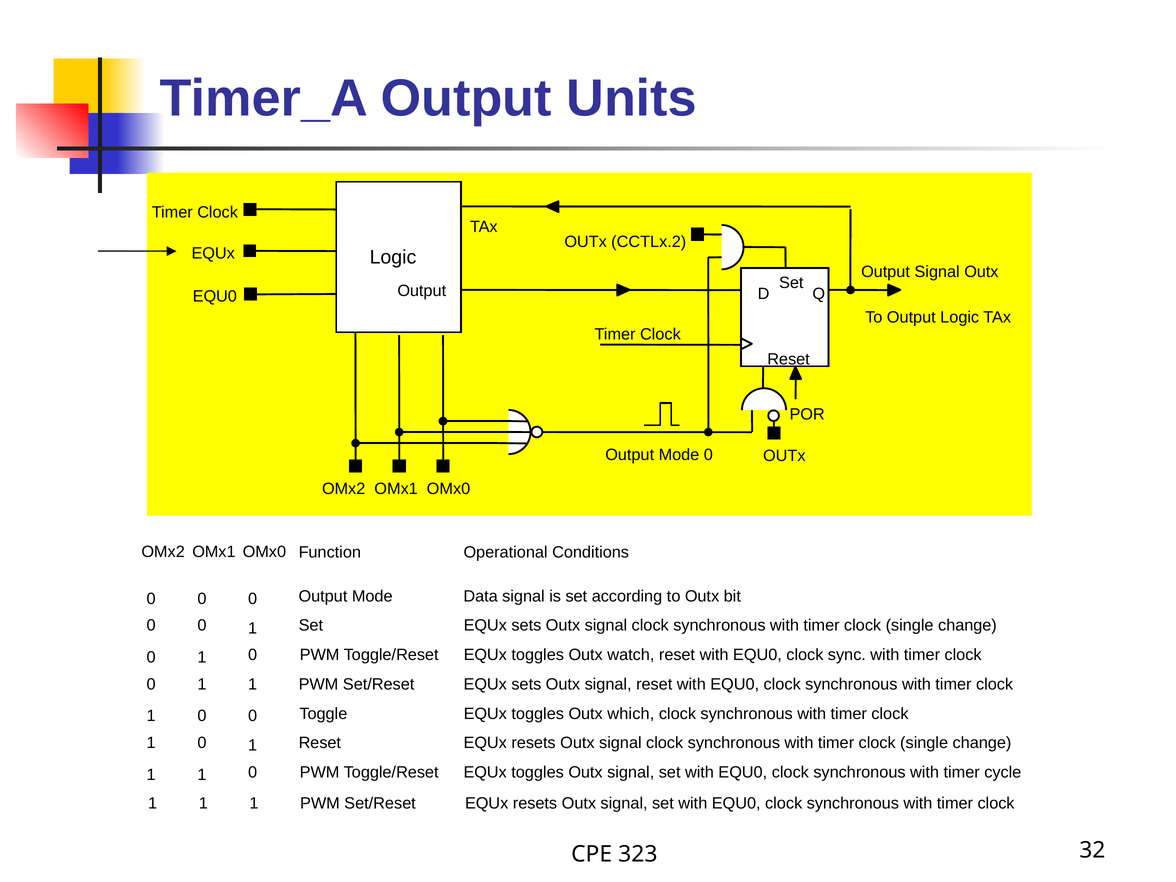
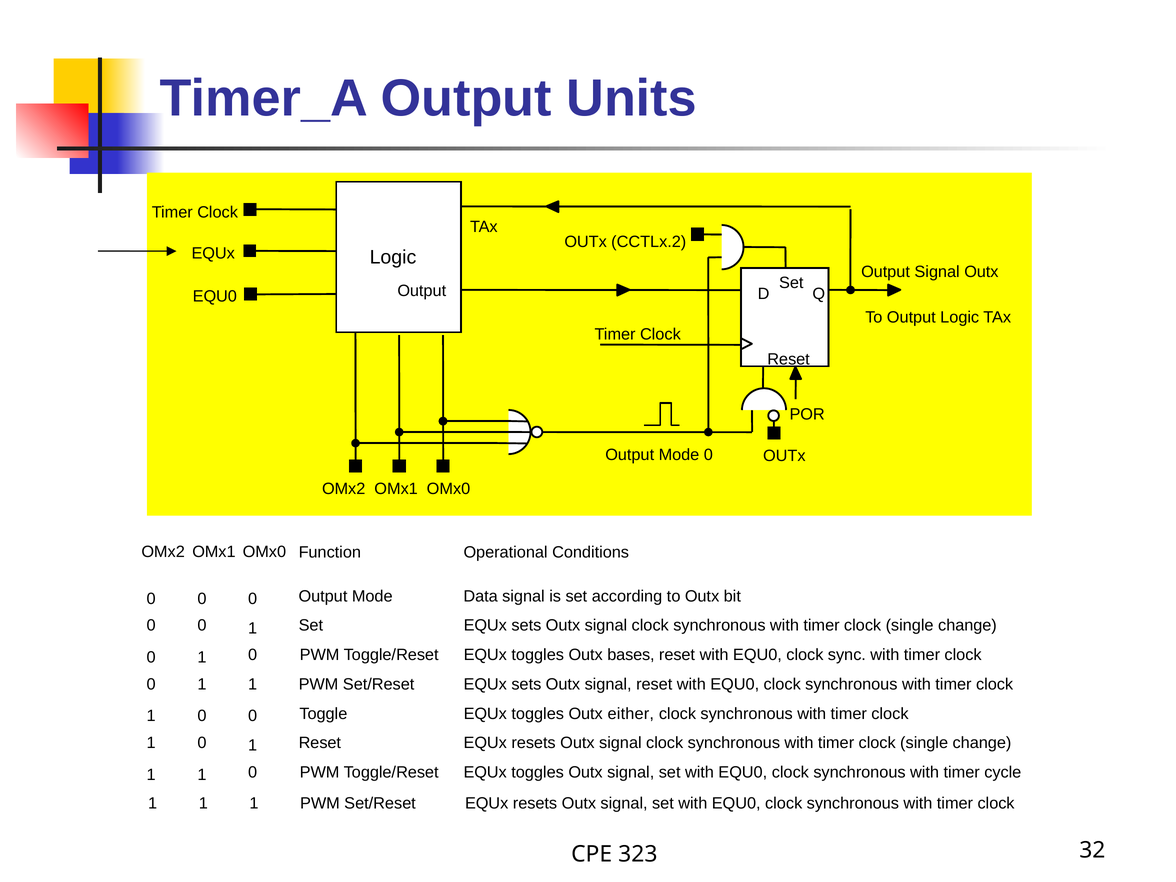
watch: watch -> bases
which: which -> either
